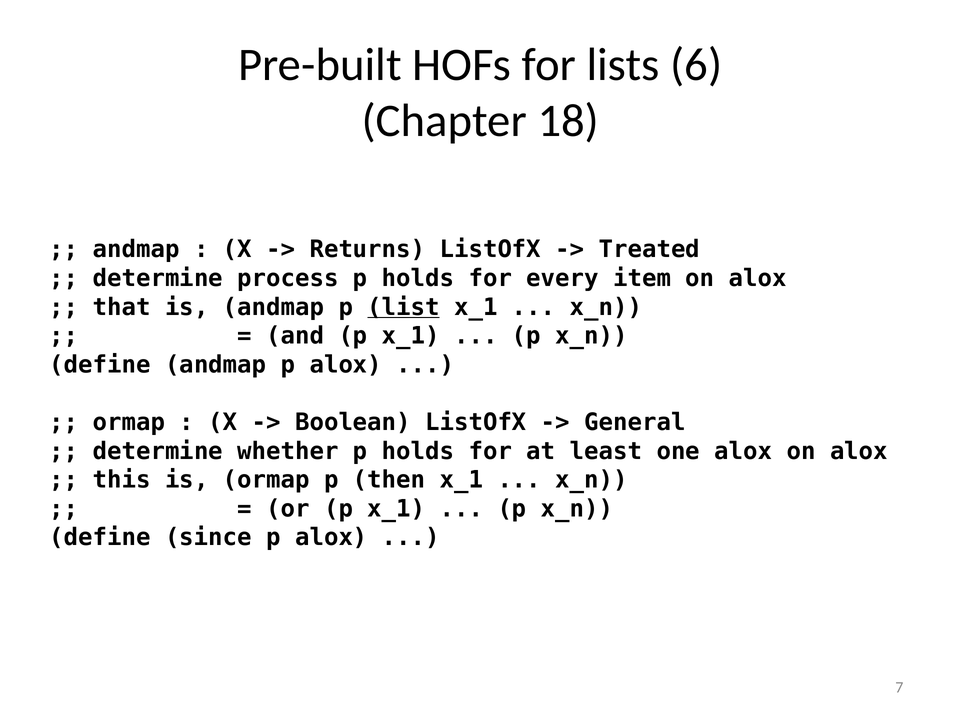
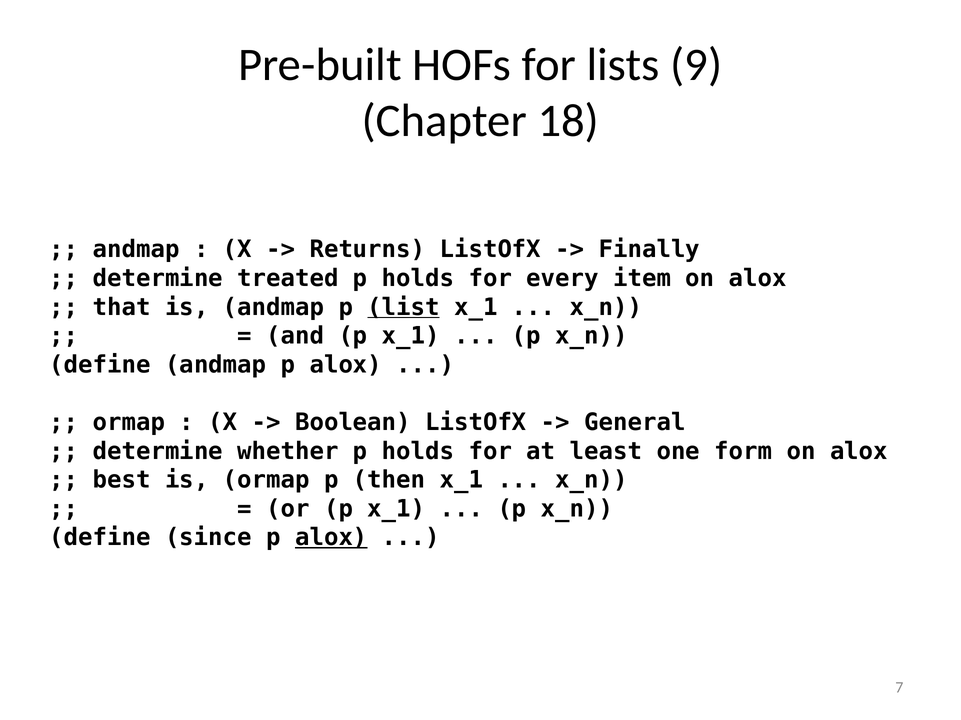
6: 6 -> 9
Treated: Treated -> Finally
process: process -> treated
one alox: alox -> form
this: this -> best
alox at (331, 538) underline: none -> present
